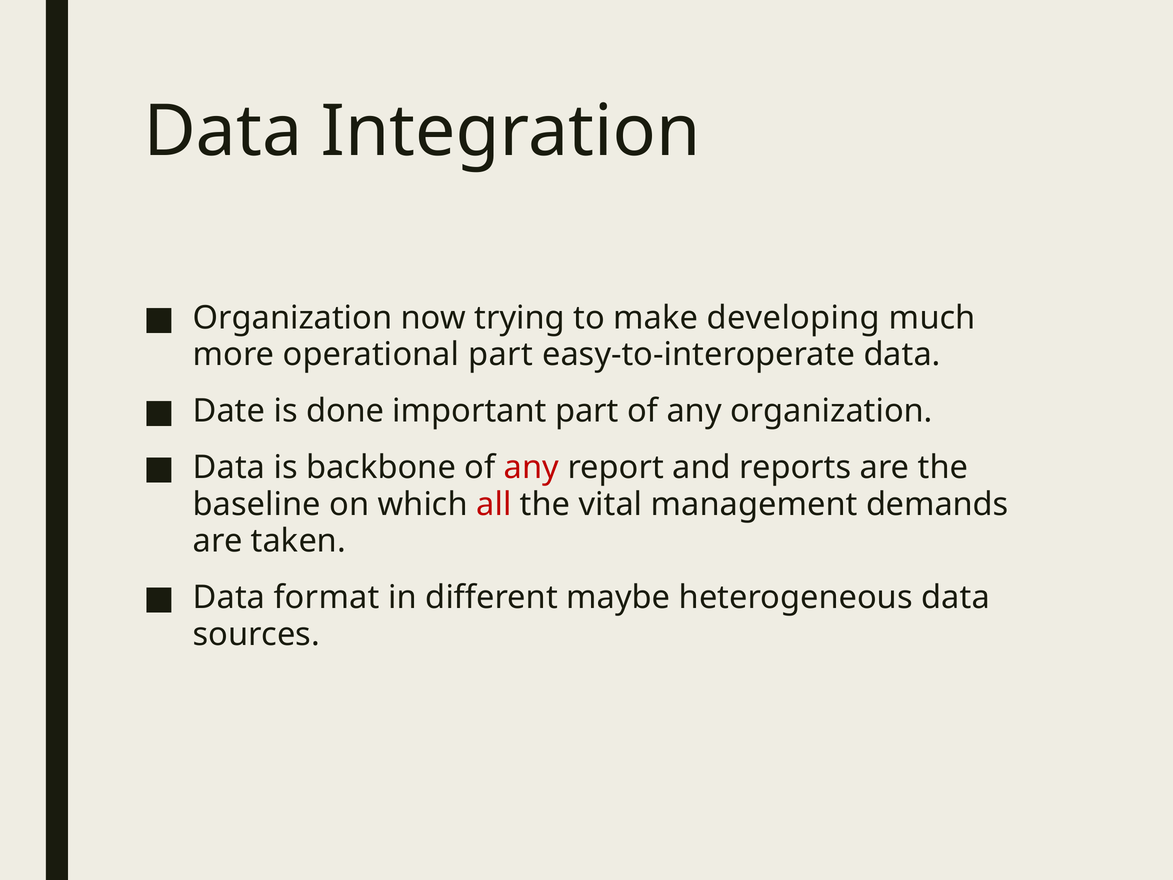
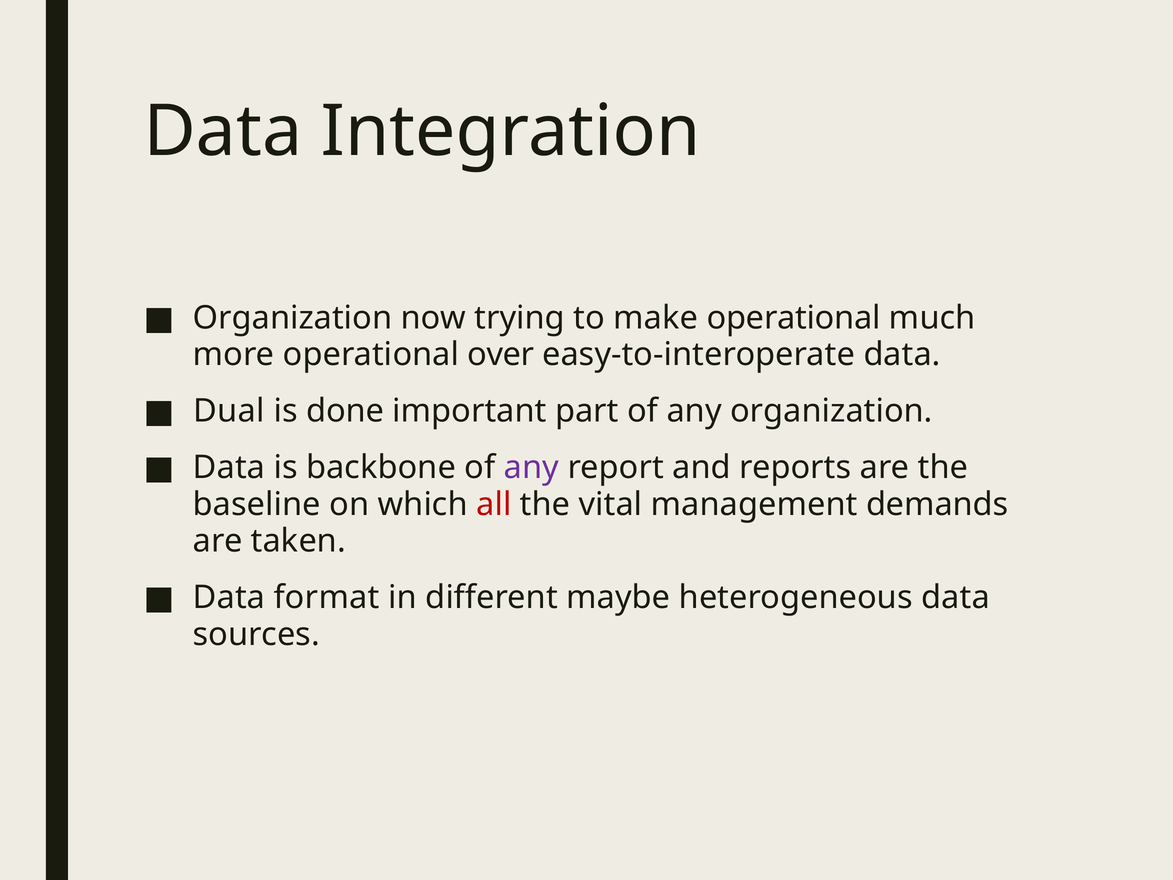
make developing: developing -> operational
operational part: part -> over
Date: Date -> Dual
any at (531, 467) colour: red -> purple
